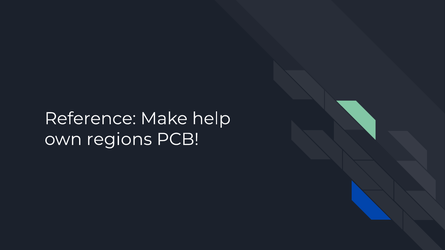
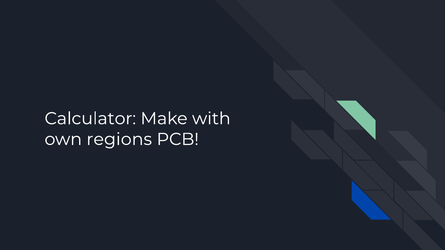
Reference: Reference -> Calculator
help: help -> with
